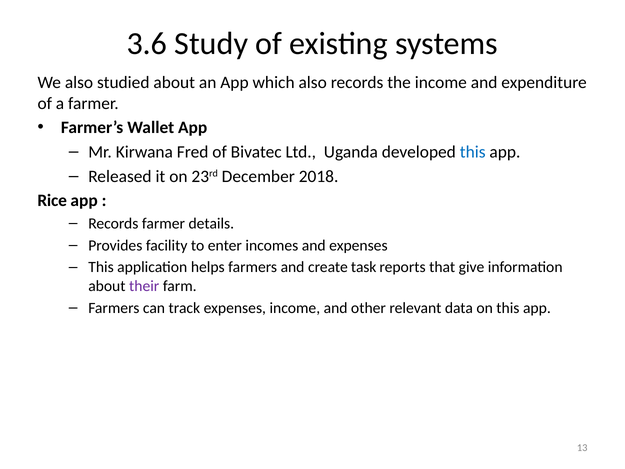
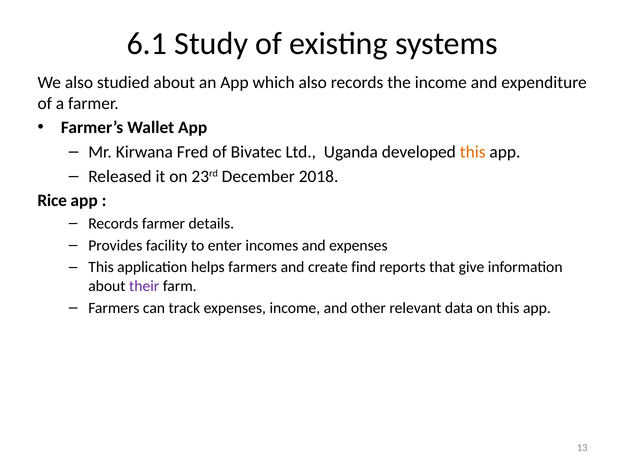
3.6: 3.6 -> 6.1
this at (473, 152) colour: blue -> orange
task: task -> find
